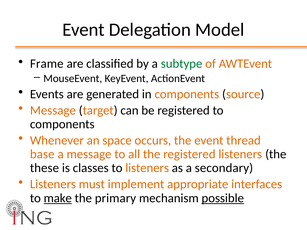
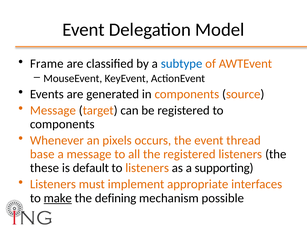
subtype colour: green -> blue
space: space -> pixels
classes: classes -> default
secondary: secondary -> supporting
primary: primary -> defining
possible underline: present -> none
